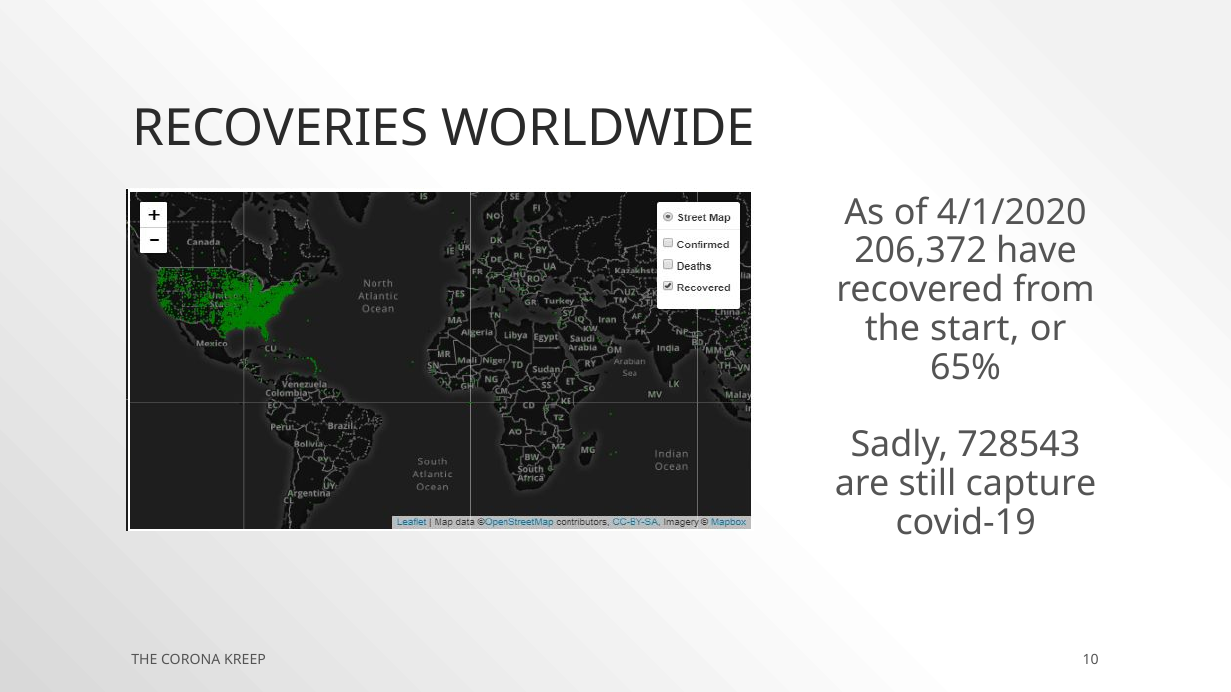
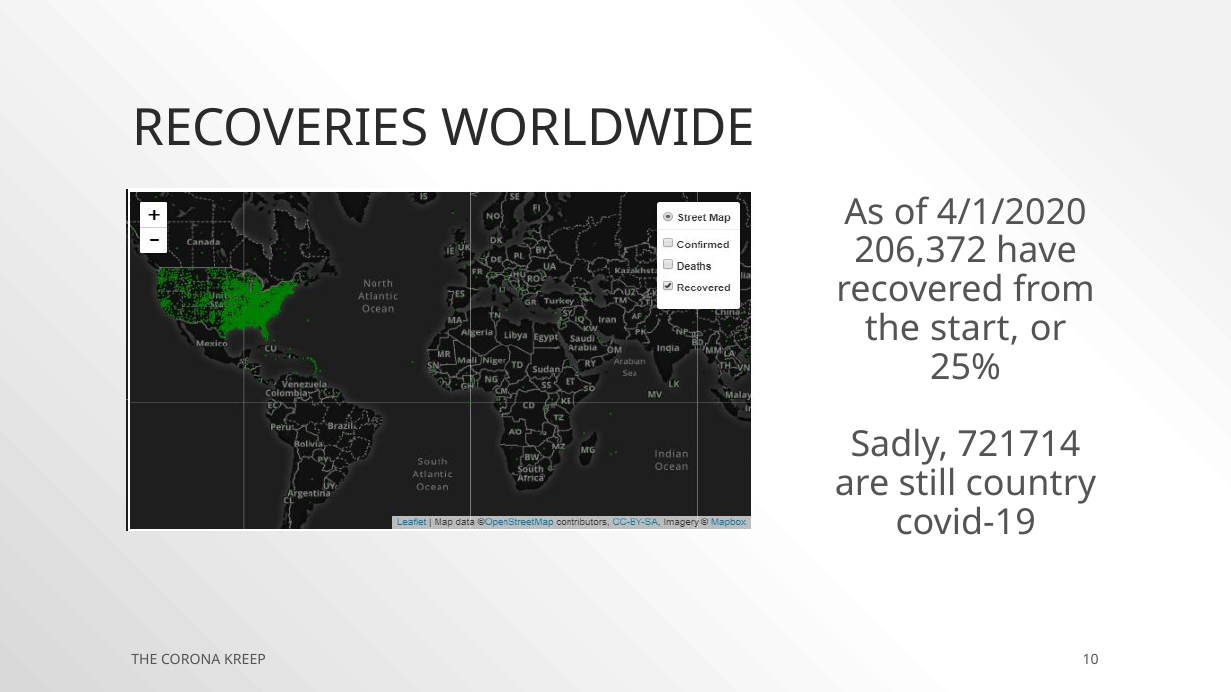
65%: 65% -> 25%
728543: 728543 -> 721714
capture: capture -> country
